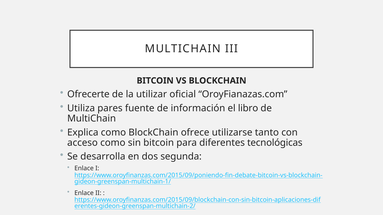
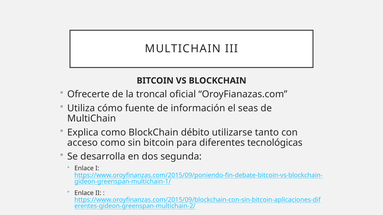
utilizar: utilizar -> troncal
pares: pares -> cómo
libro: libro -> seas
ofrece: ofrece -> débito
